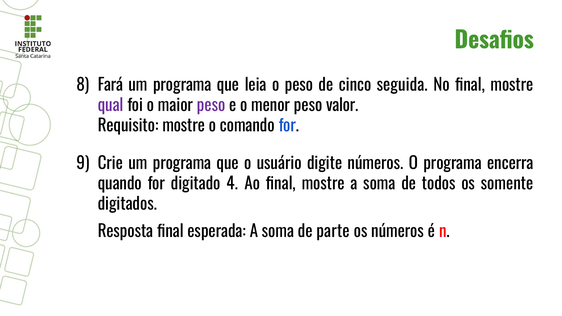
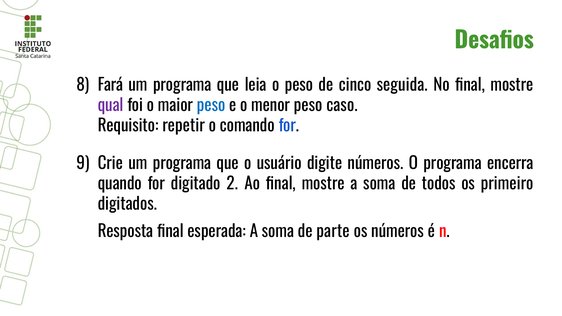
peso at (211, 106) colour: purple -> blue
valor: valor -> caso
Requisito mostre: mostre -> repetir
4: 4 -> 2
somente: somente -> primeiro
